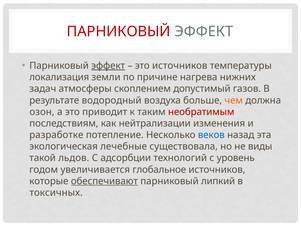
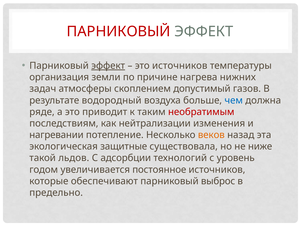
локализация: локализация -> организация
чем colour: orange -> blue
озон: озон -> ряде
разработке: разработке -> нагревании
веков colour: blue -> orange
лечебные: лечебные -> защитные
виды: виды -> ниже
глобальное: глобальное -> постоянное
обеспечивают underline: present -> none
липкий: липкий -> выброс
токсичных: токсичных -> предельно
